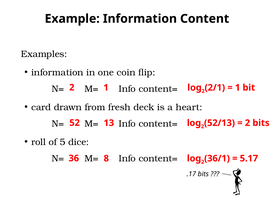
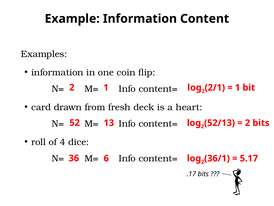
5: 5 -> 4
8: 8 -> 6
